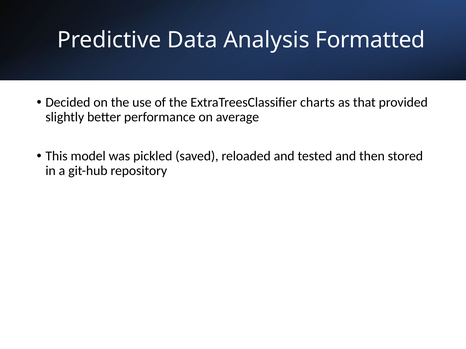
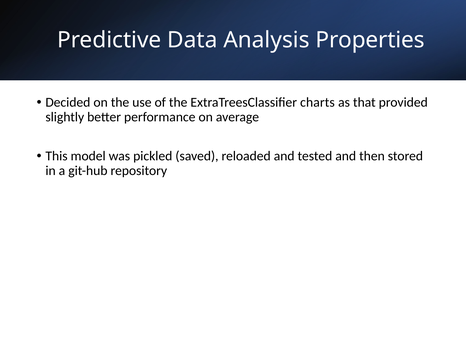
Formatted: Formatted -> Properties
